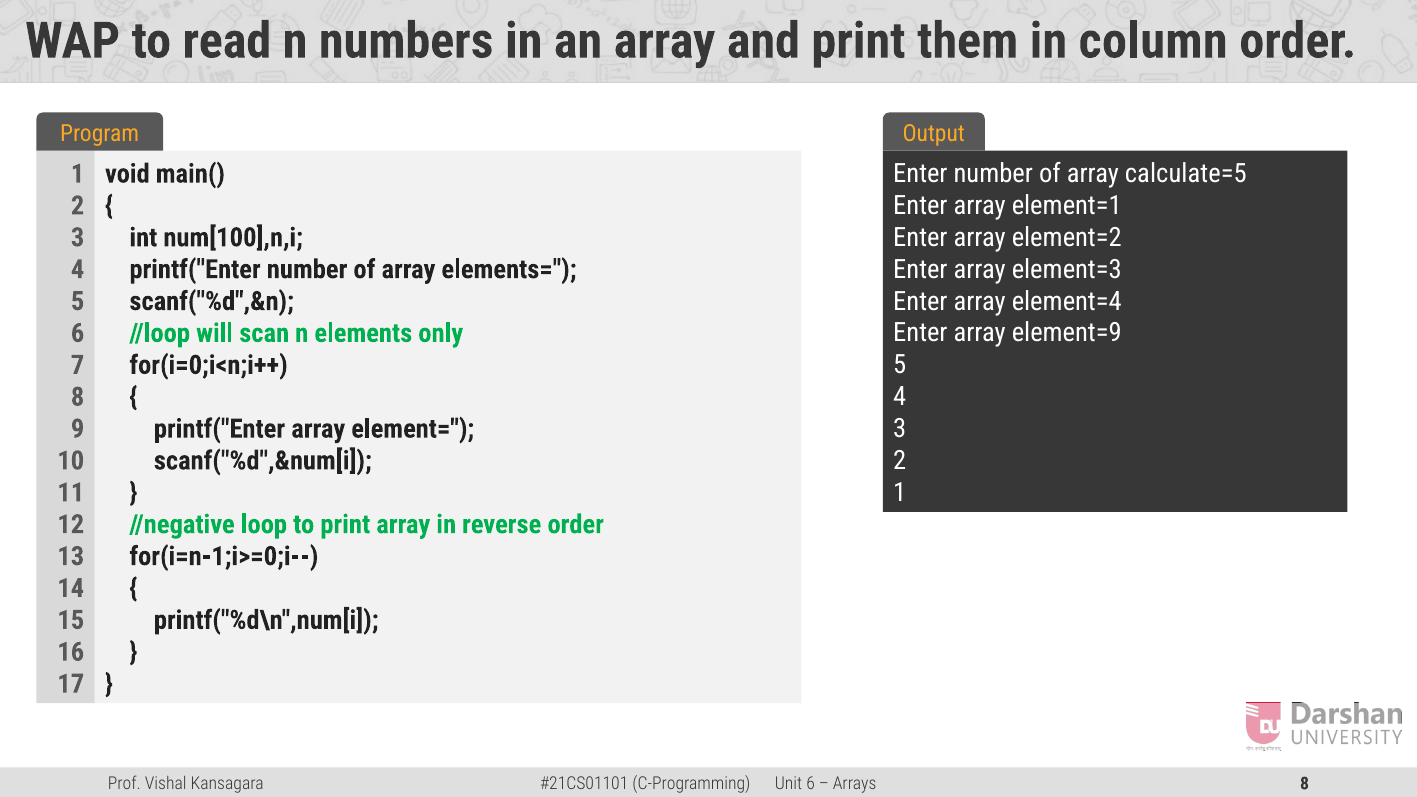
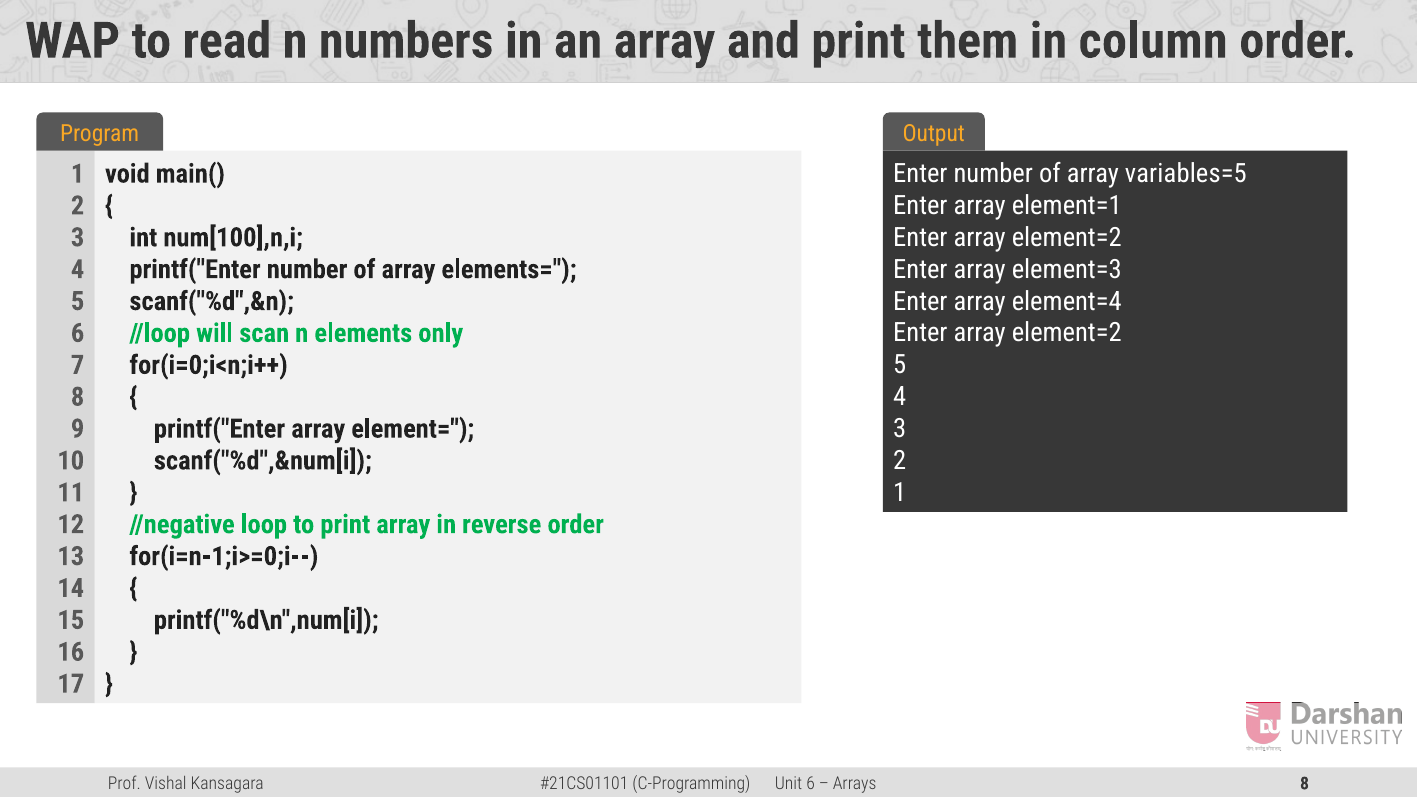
calculate=5: calculate=5 -> variables=5
element=9 at (1067, 333): element=9 -> element=2
